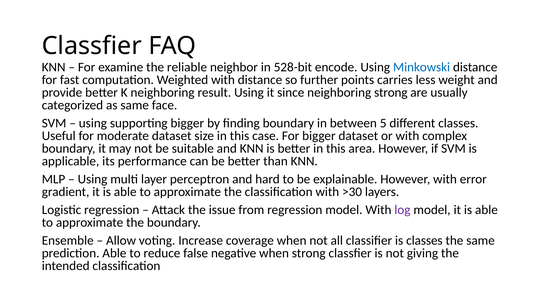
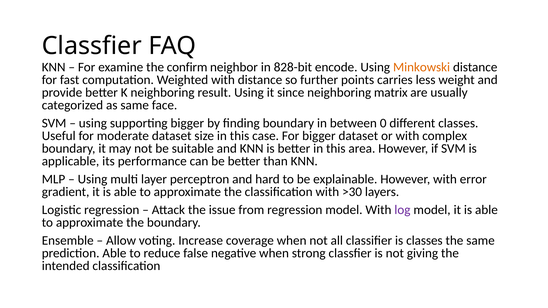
reliable: reliable -> confirm
528-bit: 528-bit -> 828-bit
Minkowski colour: blue -> orange
neighboring strong: strong -> matrix
5: 5 -> 0
